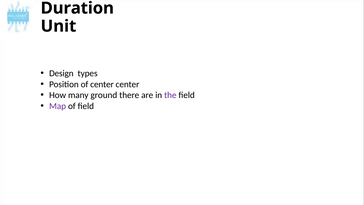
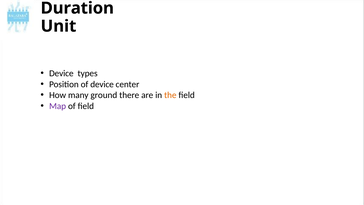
Design at (61, 73): Design -> Device
of center: center -> device
the colour: purple -> orange
